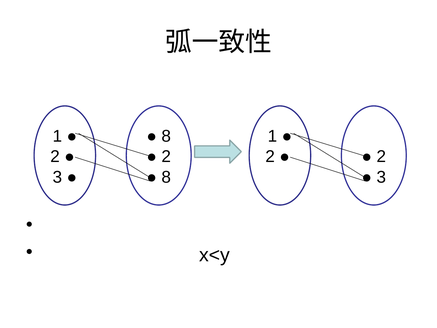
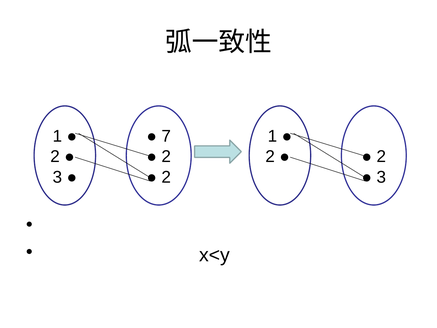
8 at (166, 136): 8 -> 7
8 at (166, 177): 8 -> 2
